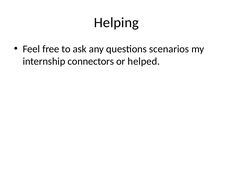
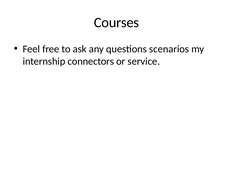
Helping: Helping -> Courses
helped: helped -> service
